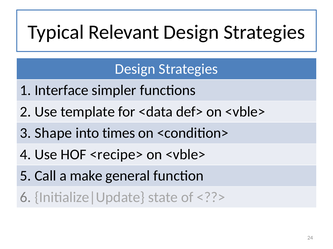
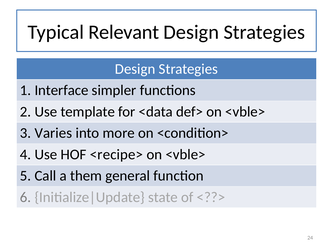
Shape: Shape -> Varies
times: times -> more
make: make -> them
